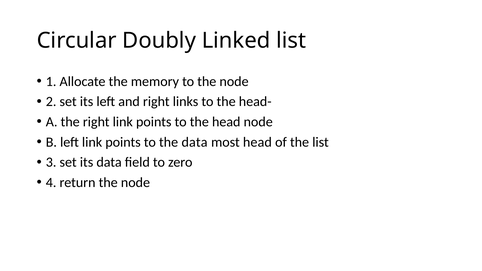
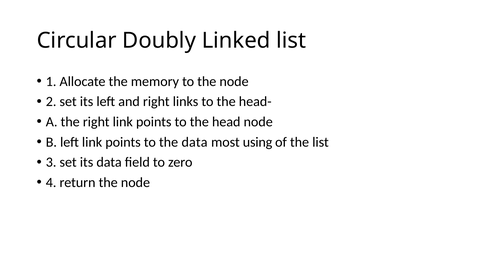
most head: head -> using
